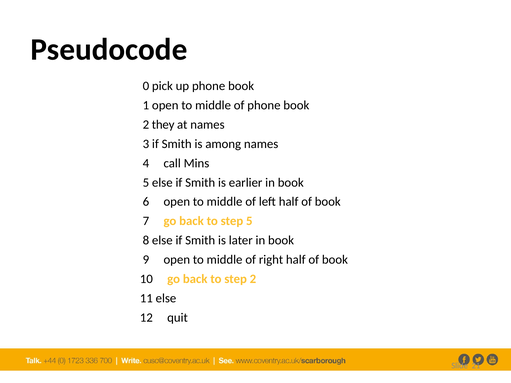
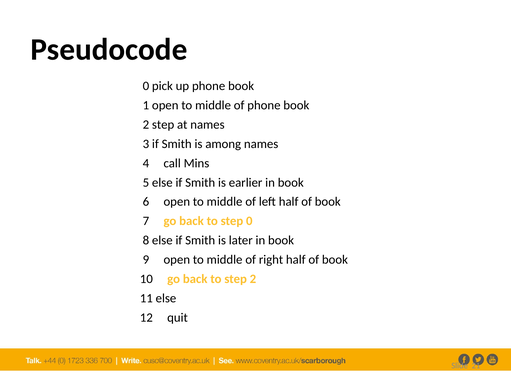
2 they: they -> step
step 5: 5 -> 0
